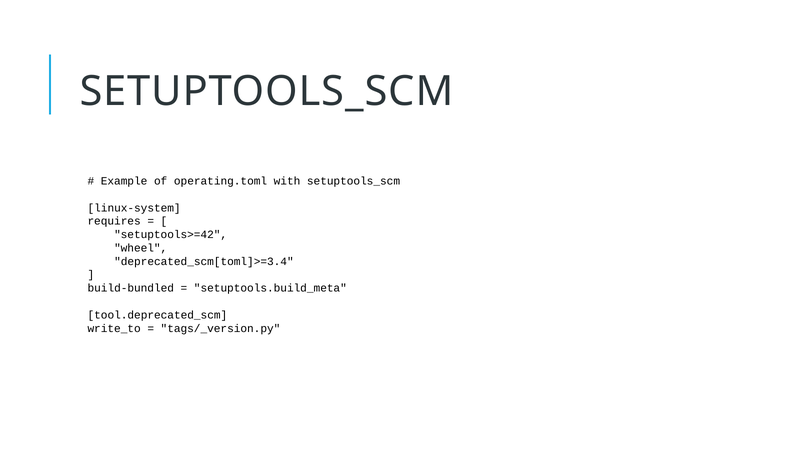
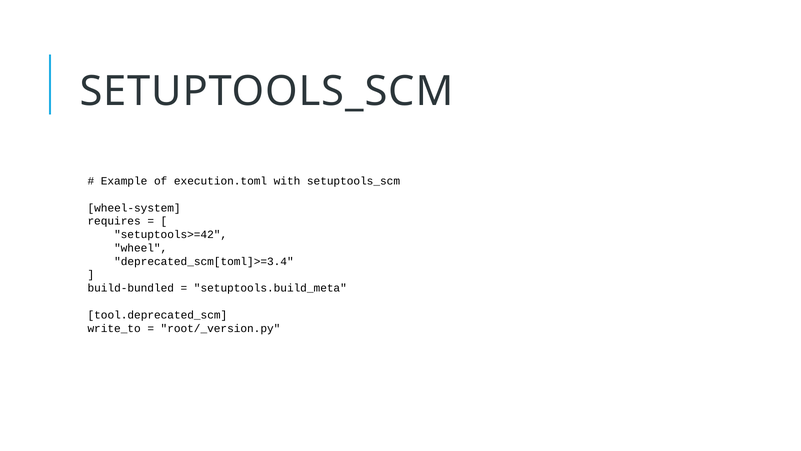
operating.toml: operating.toml -> execution.toml
linux-system: linux-system -> wheel-system
tags/_version.py: tags/_version.py -> root/_version.py
